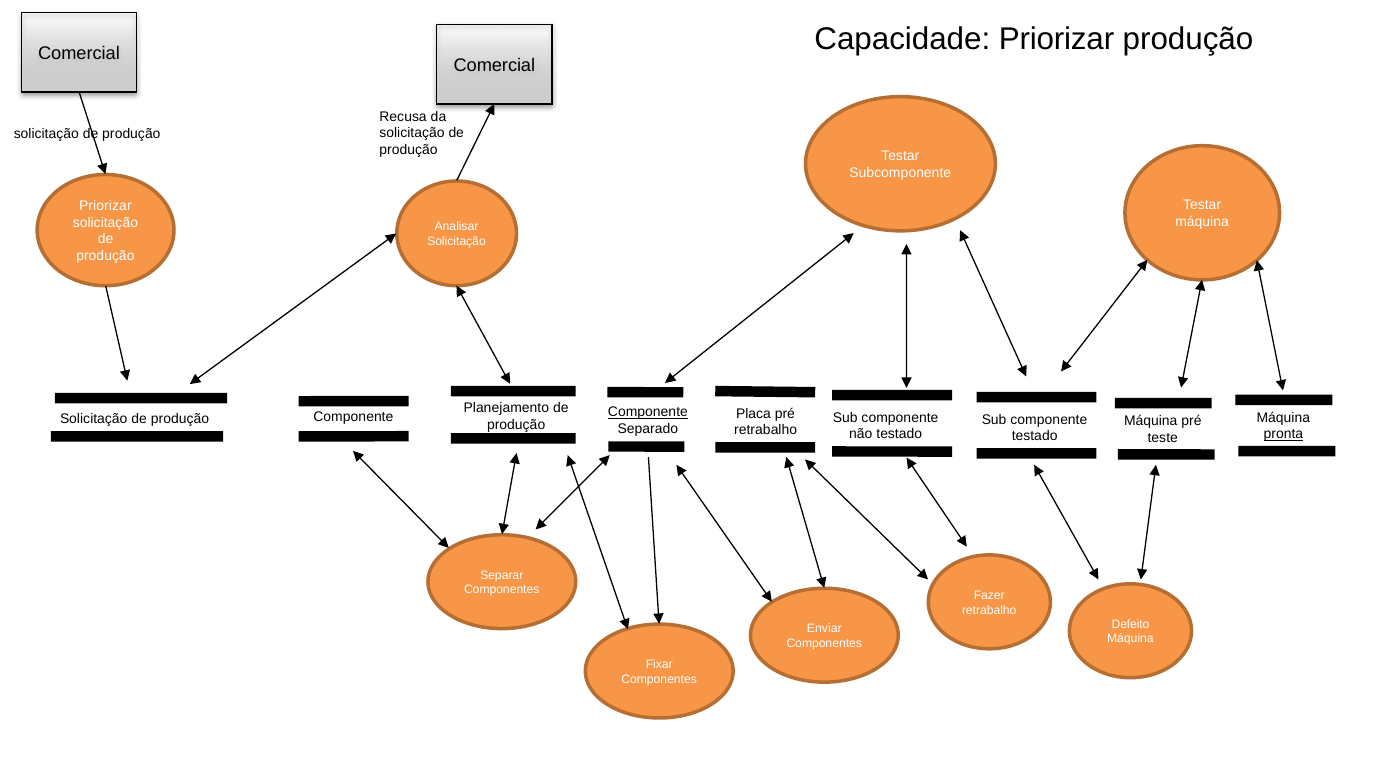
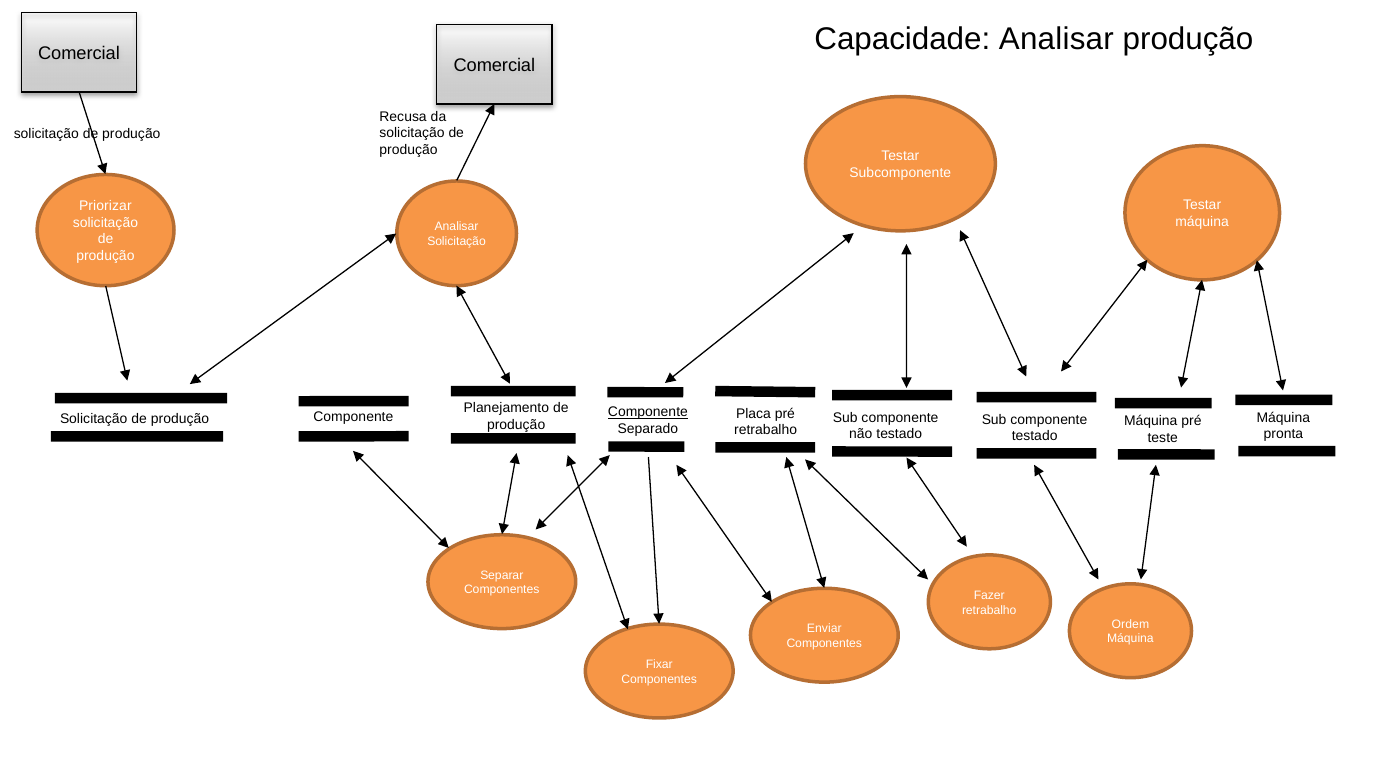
Capacidade Priorizar: Priorizar -> Analisar
pronta underline: present -> none
Defeito: Defeito -> Ordem
